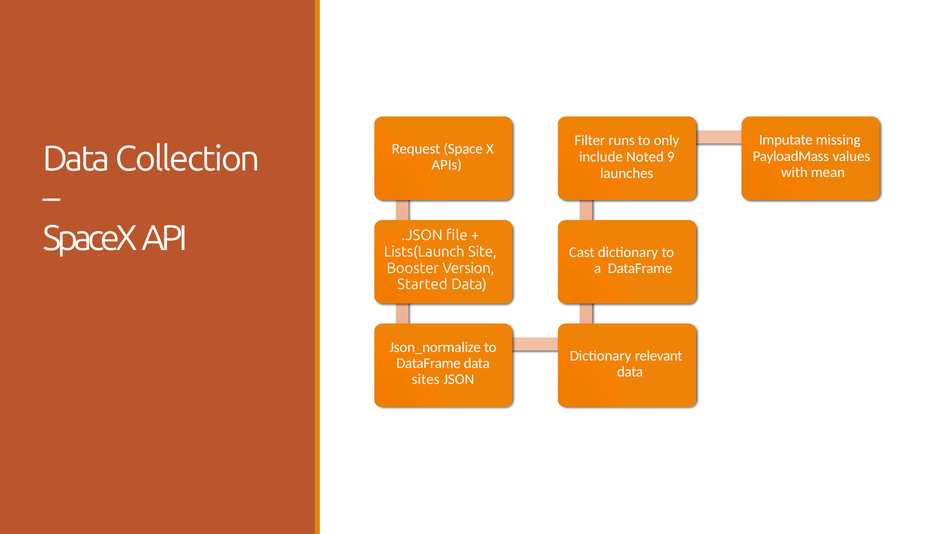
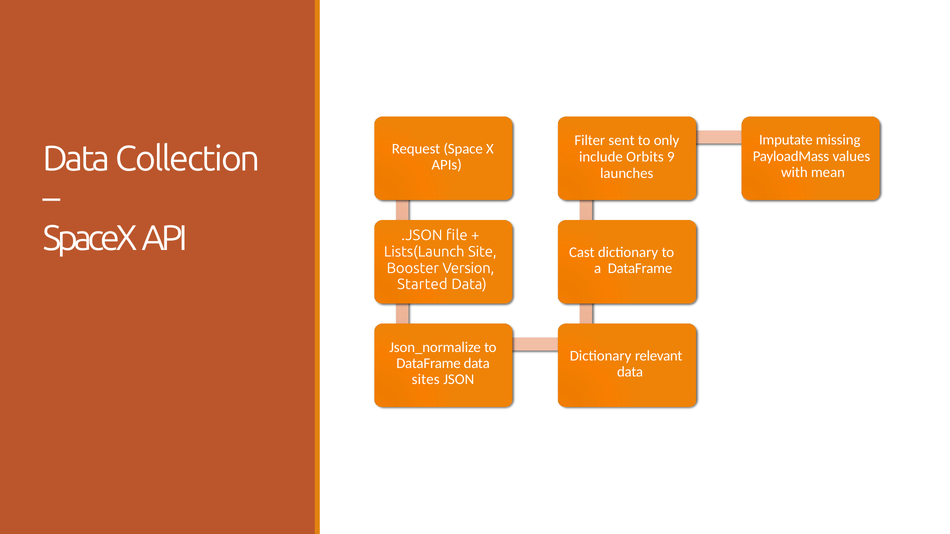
runs: runs -> sent
Noted: Noted -> Orbits
